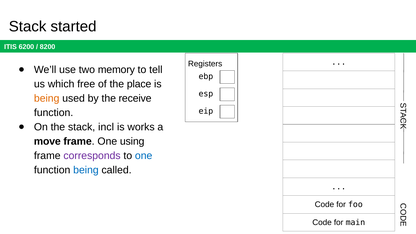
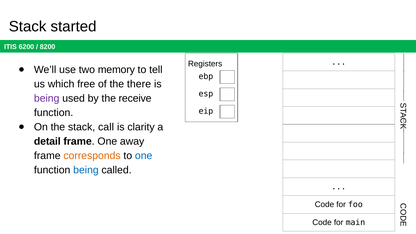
place: place -> there
being at (47, 98) colour: orange -> purple
incl: incl -> call
works: works -> clarity
move: move -> detail
using: using -> away
corresponds colour: purple -> orange
